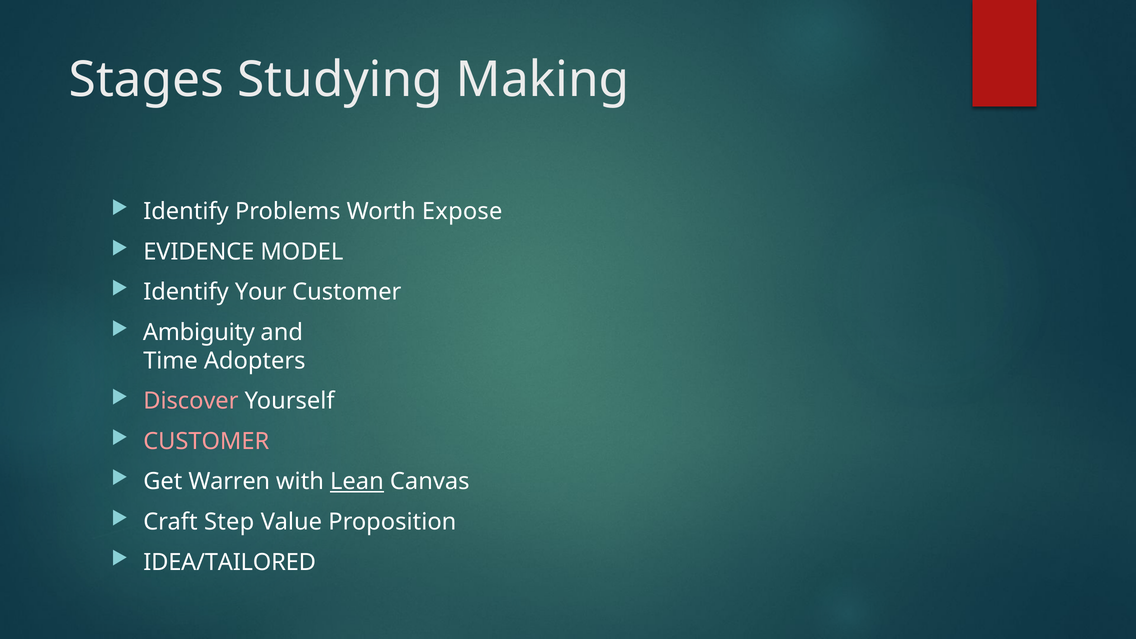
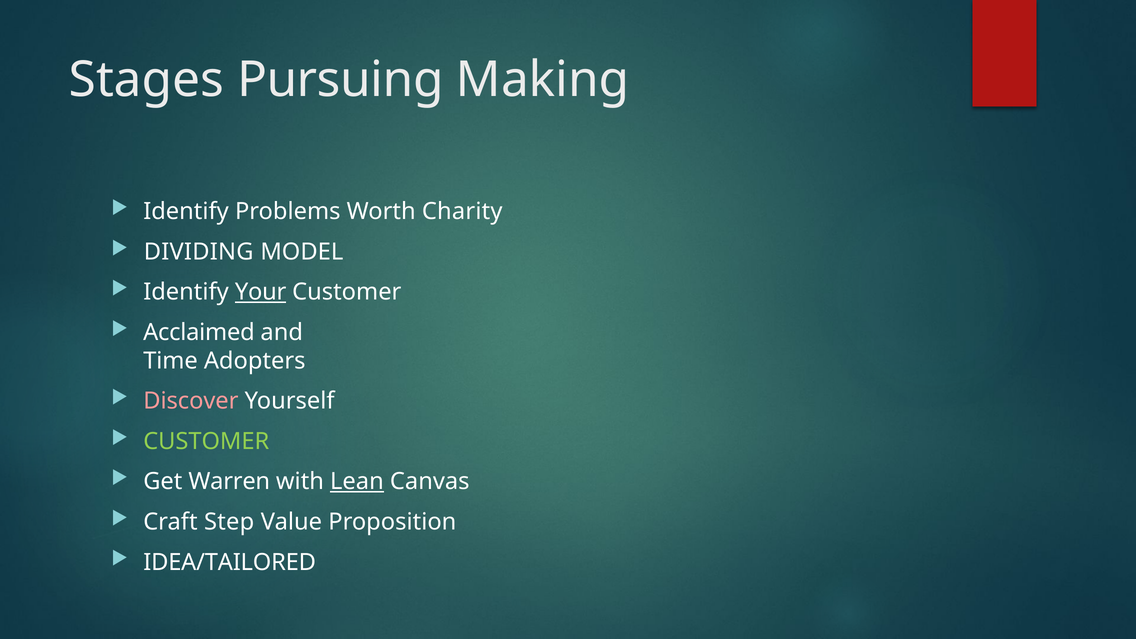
Studying: Studying -> Pursuing
Expose: Expose -> Charity
EVIDENCE: EVIDENCE -> DIVIDING
Your underline: none -> present
Ambiguity: Ambiguity -> Acclaimed
CUSTOMER at (206, 441) colour: pink -> light green
